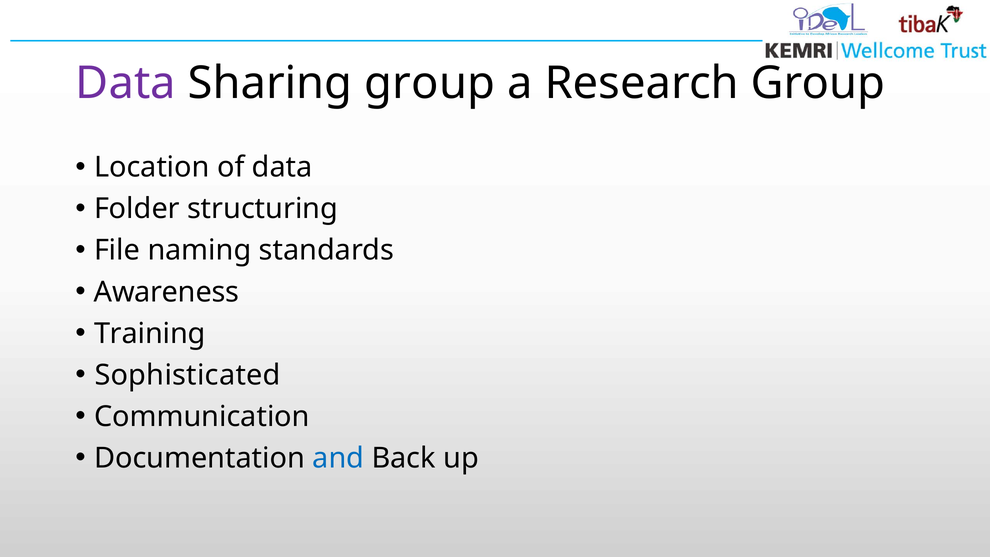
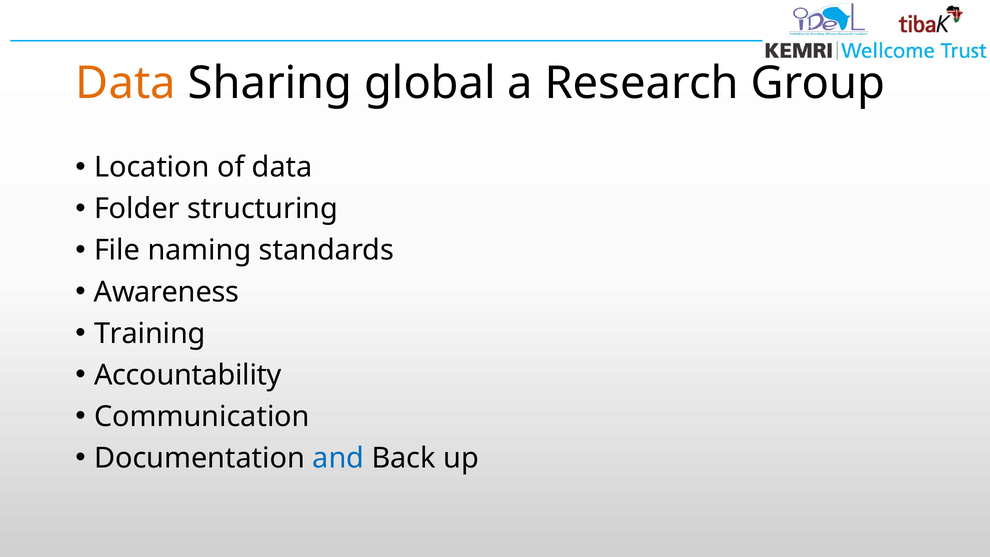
Data at (126, 83) colour: purple -> orange
Sharing group: group -> global
Sophisticated: Sophisticated -> Accountability
